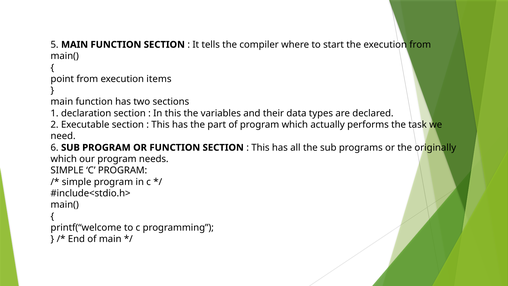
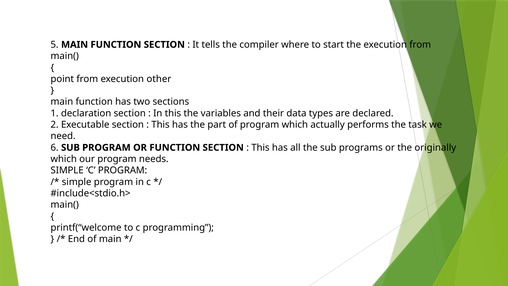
items: items -> other
